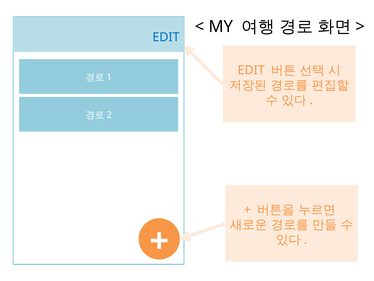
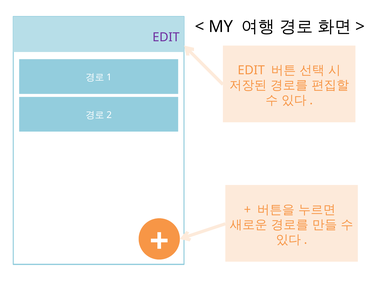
EDIT at (166, 37) colour: blue -> purple
